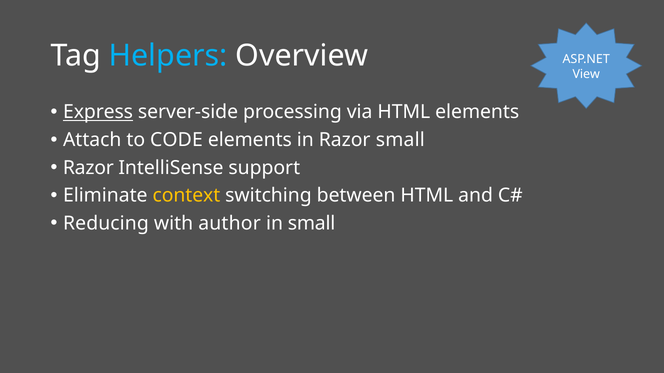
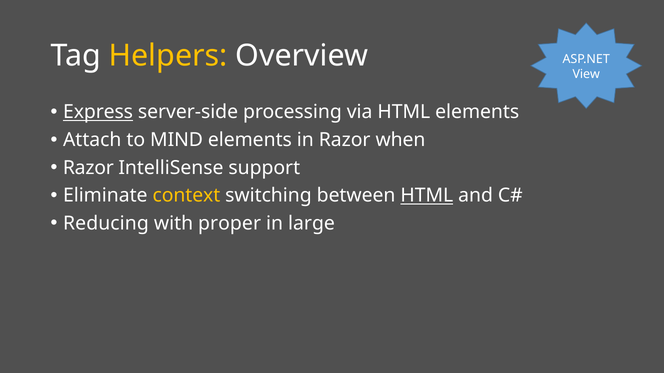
Helpers colour: light blue -> yellow
CODE: CODE -> MIND
Razor small: small -> when
HTML at (427, 196) underline: none -> present
author: author -> proper
in small: small -> large
